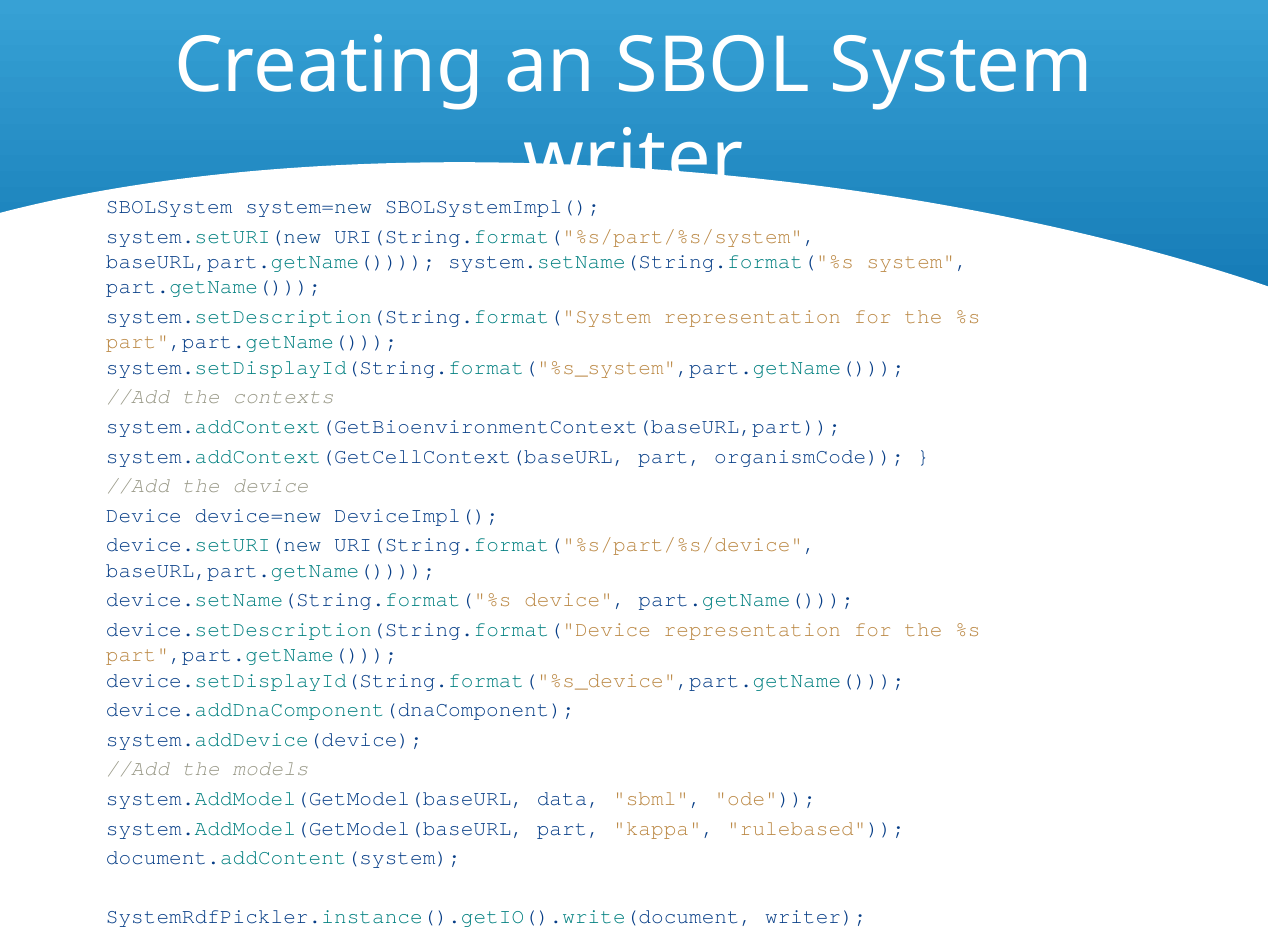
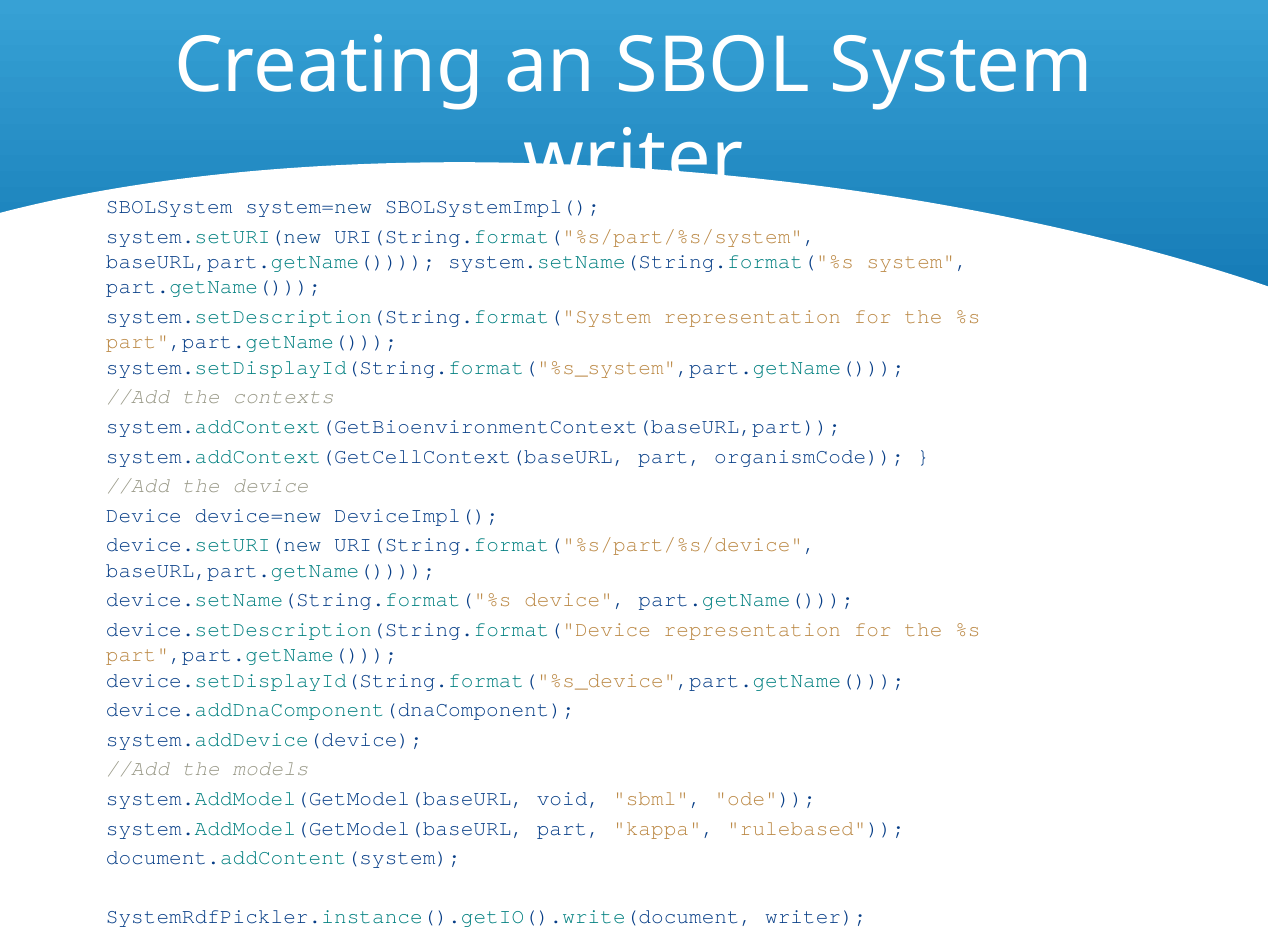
data: data -> void
